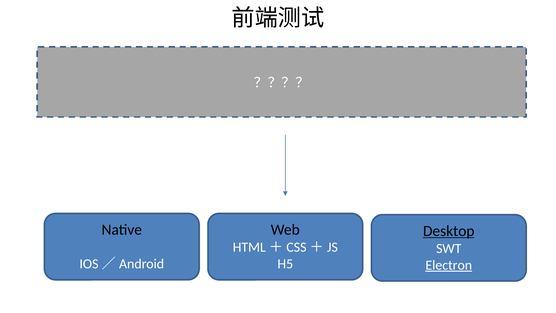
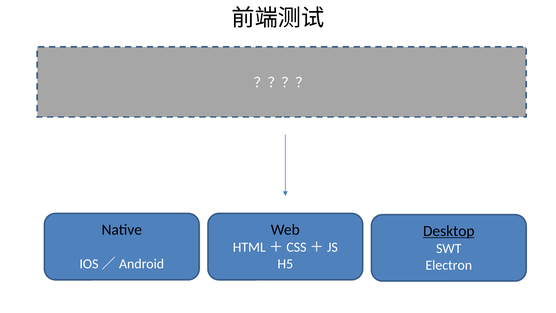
Electron underline: present -> none
